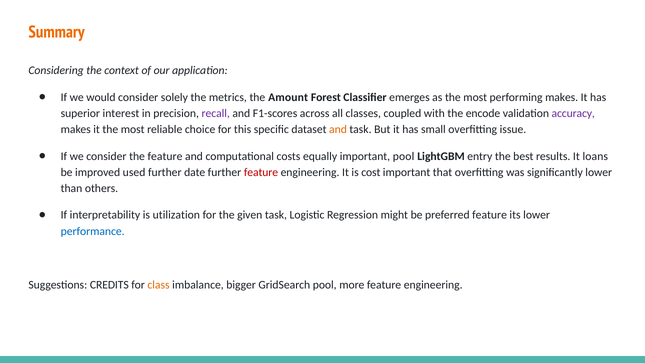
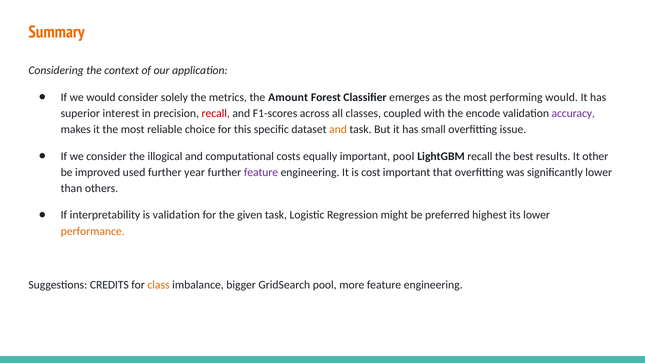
performing makes: makes -> would
recall at (216, 113) colour: purple -> red
the feature: feature -> illogical
LightGBM entry: entry -> recall
loans: loans -> other
date: date -> year
feature at (261, 172) colour: red -> purple
is utilization: utilization -> validation
preferred feature: feature -> highest
performance colour: blue -> orange
